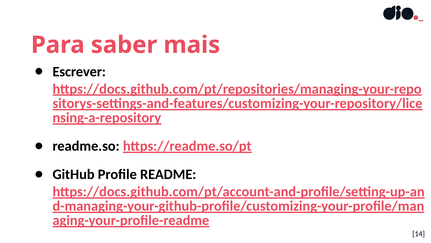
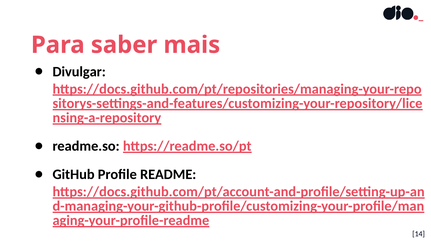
Escrever: Escrever -> Divulgar
